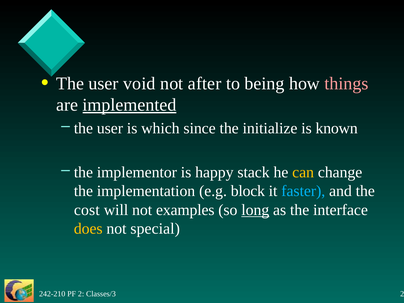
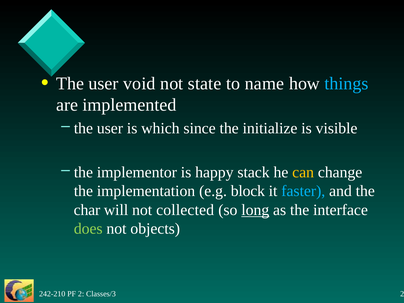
after: after -> state
being: being -> name
things colour: pink -> light blue
implemented underline: present -> none
known: known -> visible
cost: cost -> char
examples: examples -> collected
does colour: yellow -> light green
special: special -> objects
